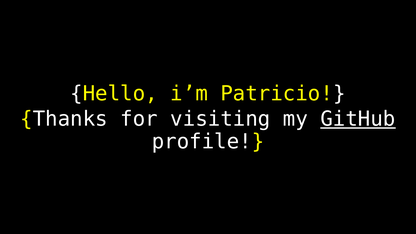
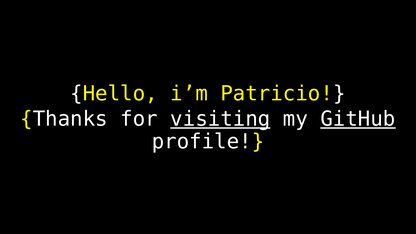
visiting underline: none -> present
